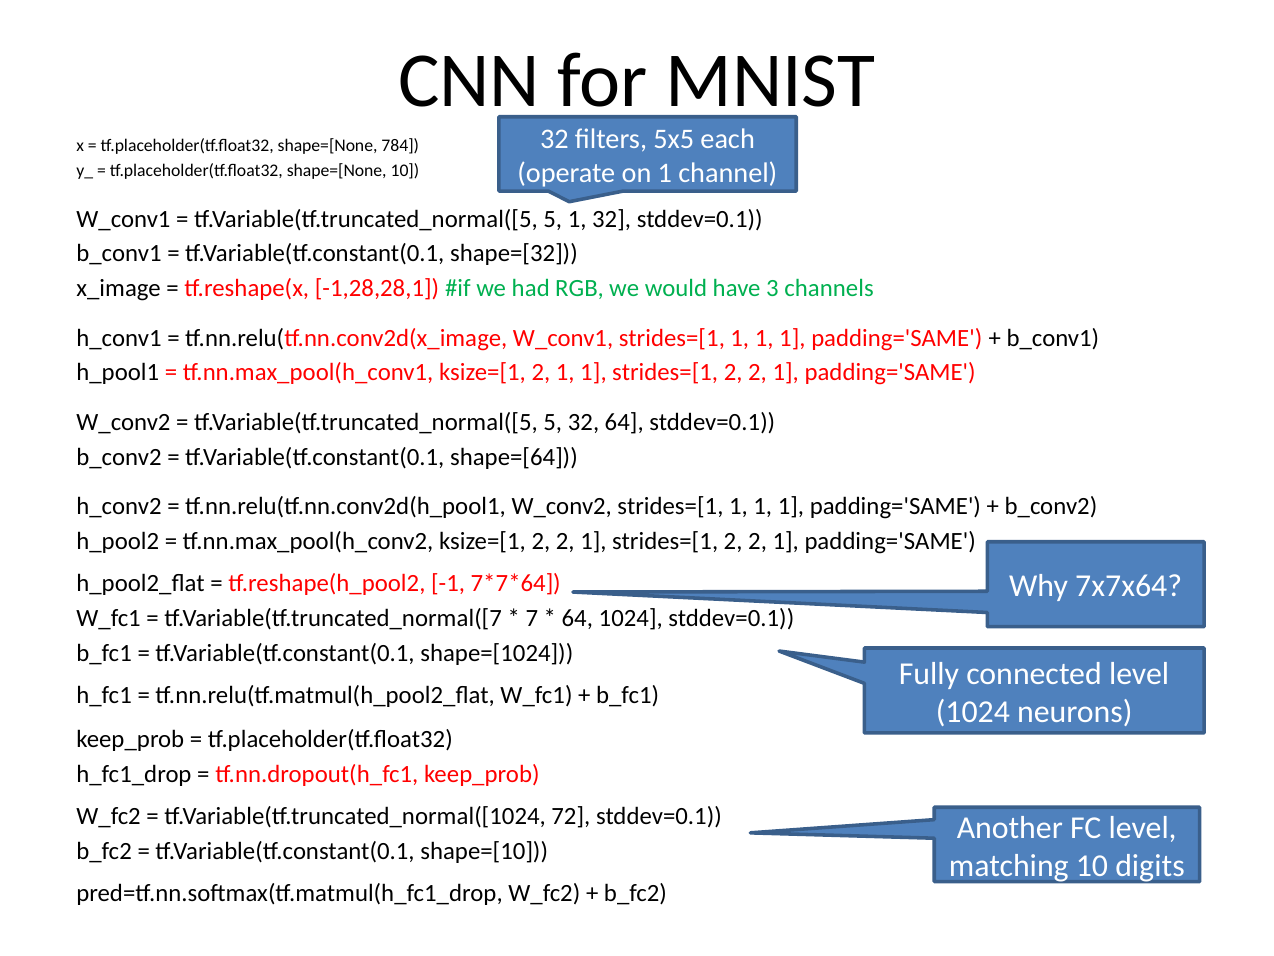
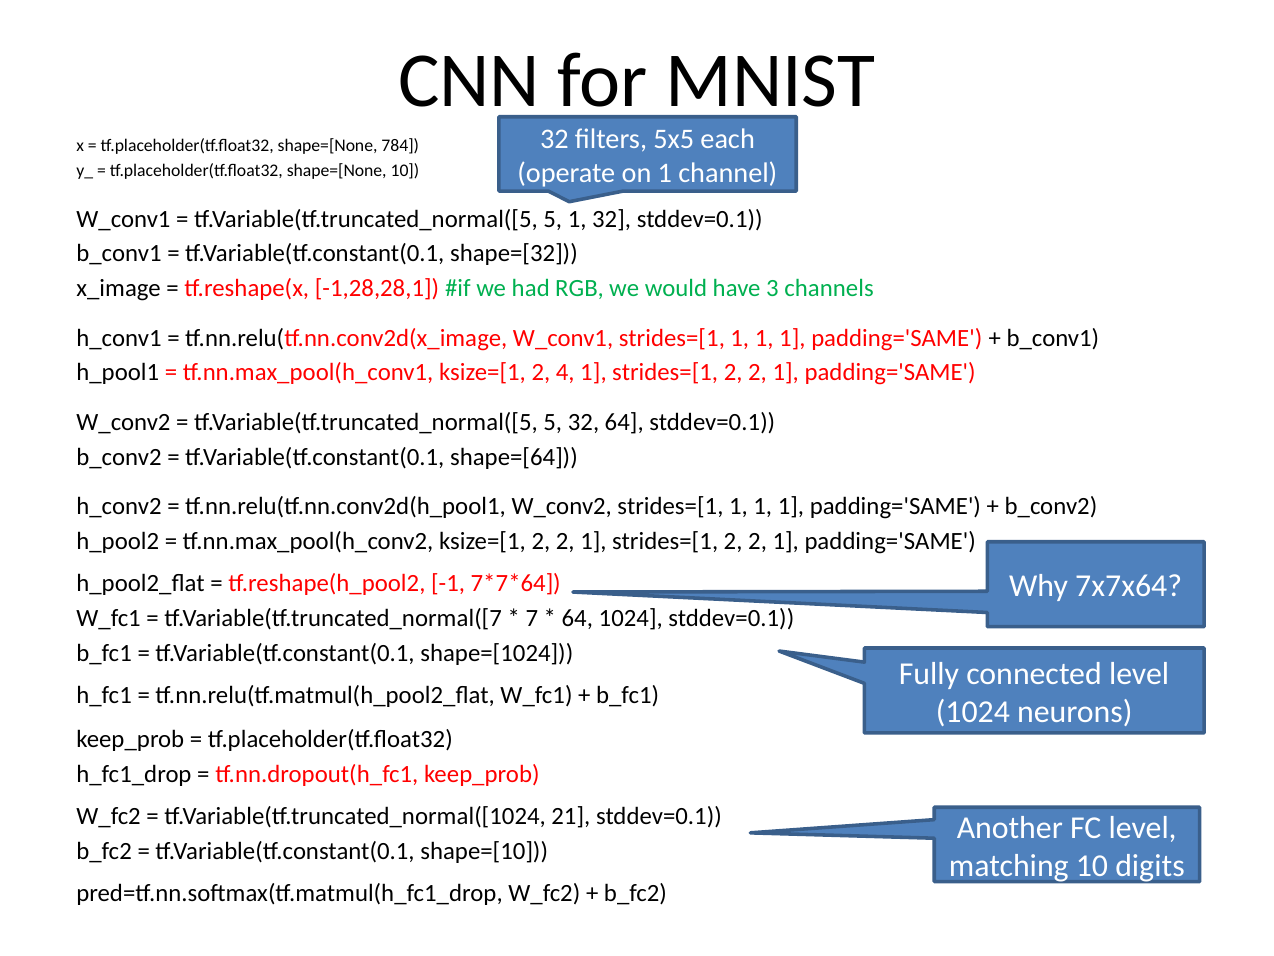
ksize=[1 2 1: 1 -> 4
72: 72 -> 21
